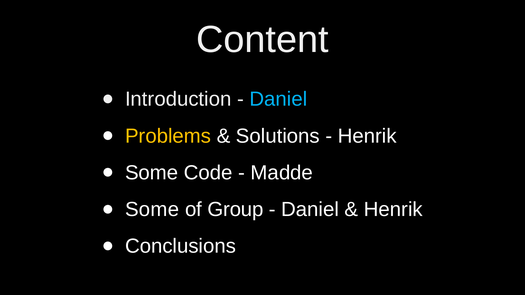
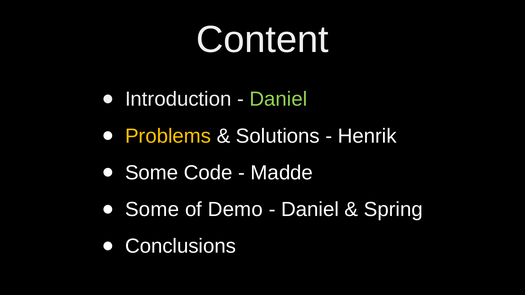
Daniel at (278, 99) colour: light blue -> light green
Group: Group -> Demo
Henrik at (393, 210): Henrik -> Spring
